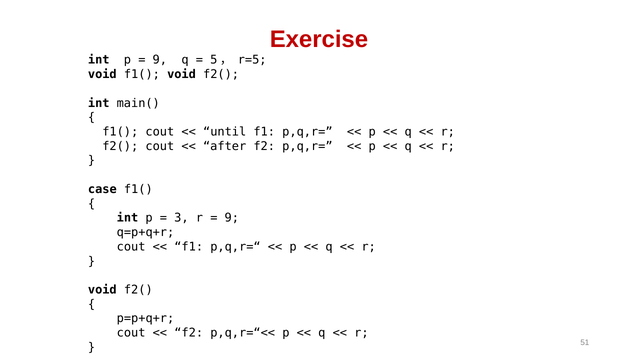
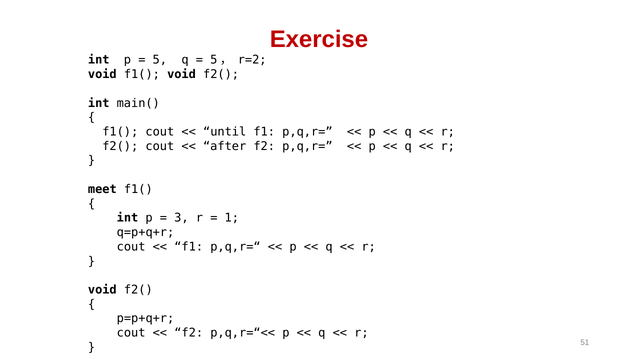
9 at (160, 60): 9 -> 5
r=5: r=5 -> r=2
case: case -> meet
9 at (232, 218): 9 -> 1
